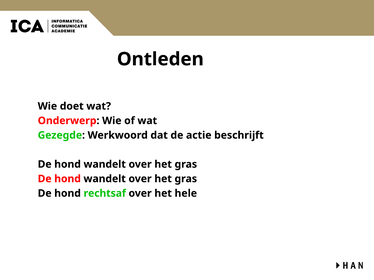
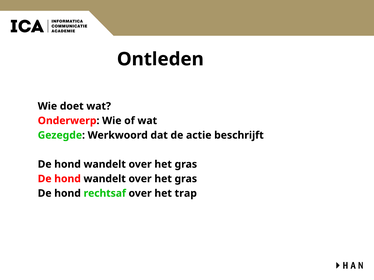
hele: hele -> trap
